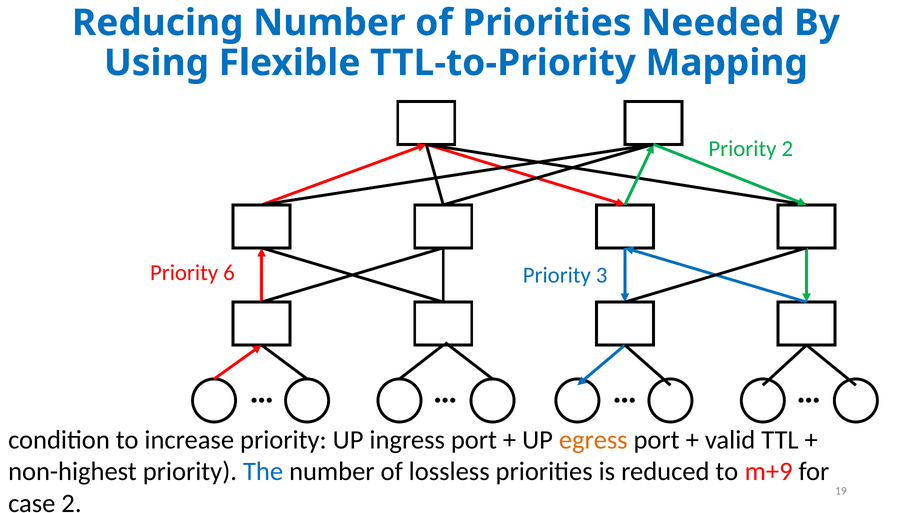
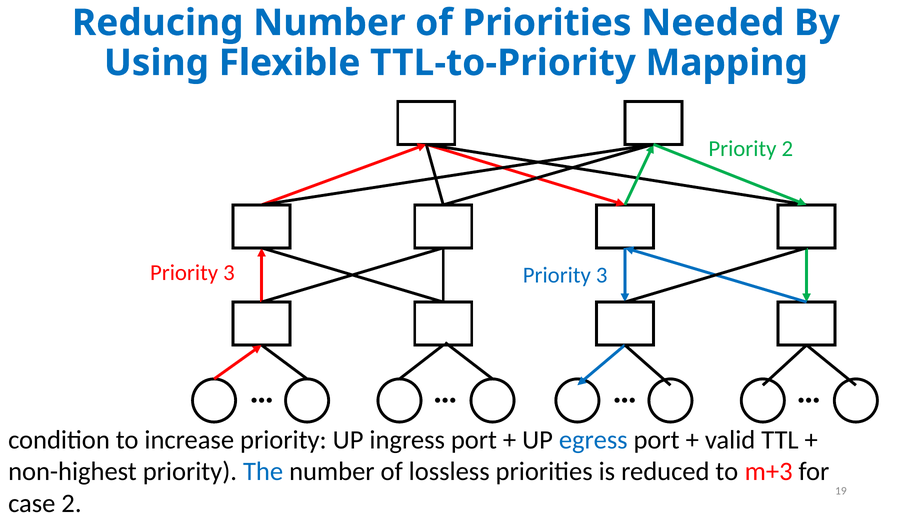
6 at (229, 273): 6 -> 3
egress colour: orange -> blue
m+9: m+9 -> m+3
